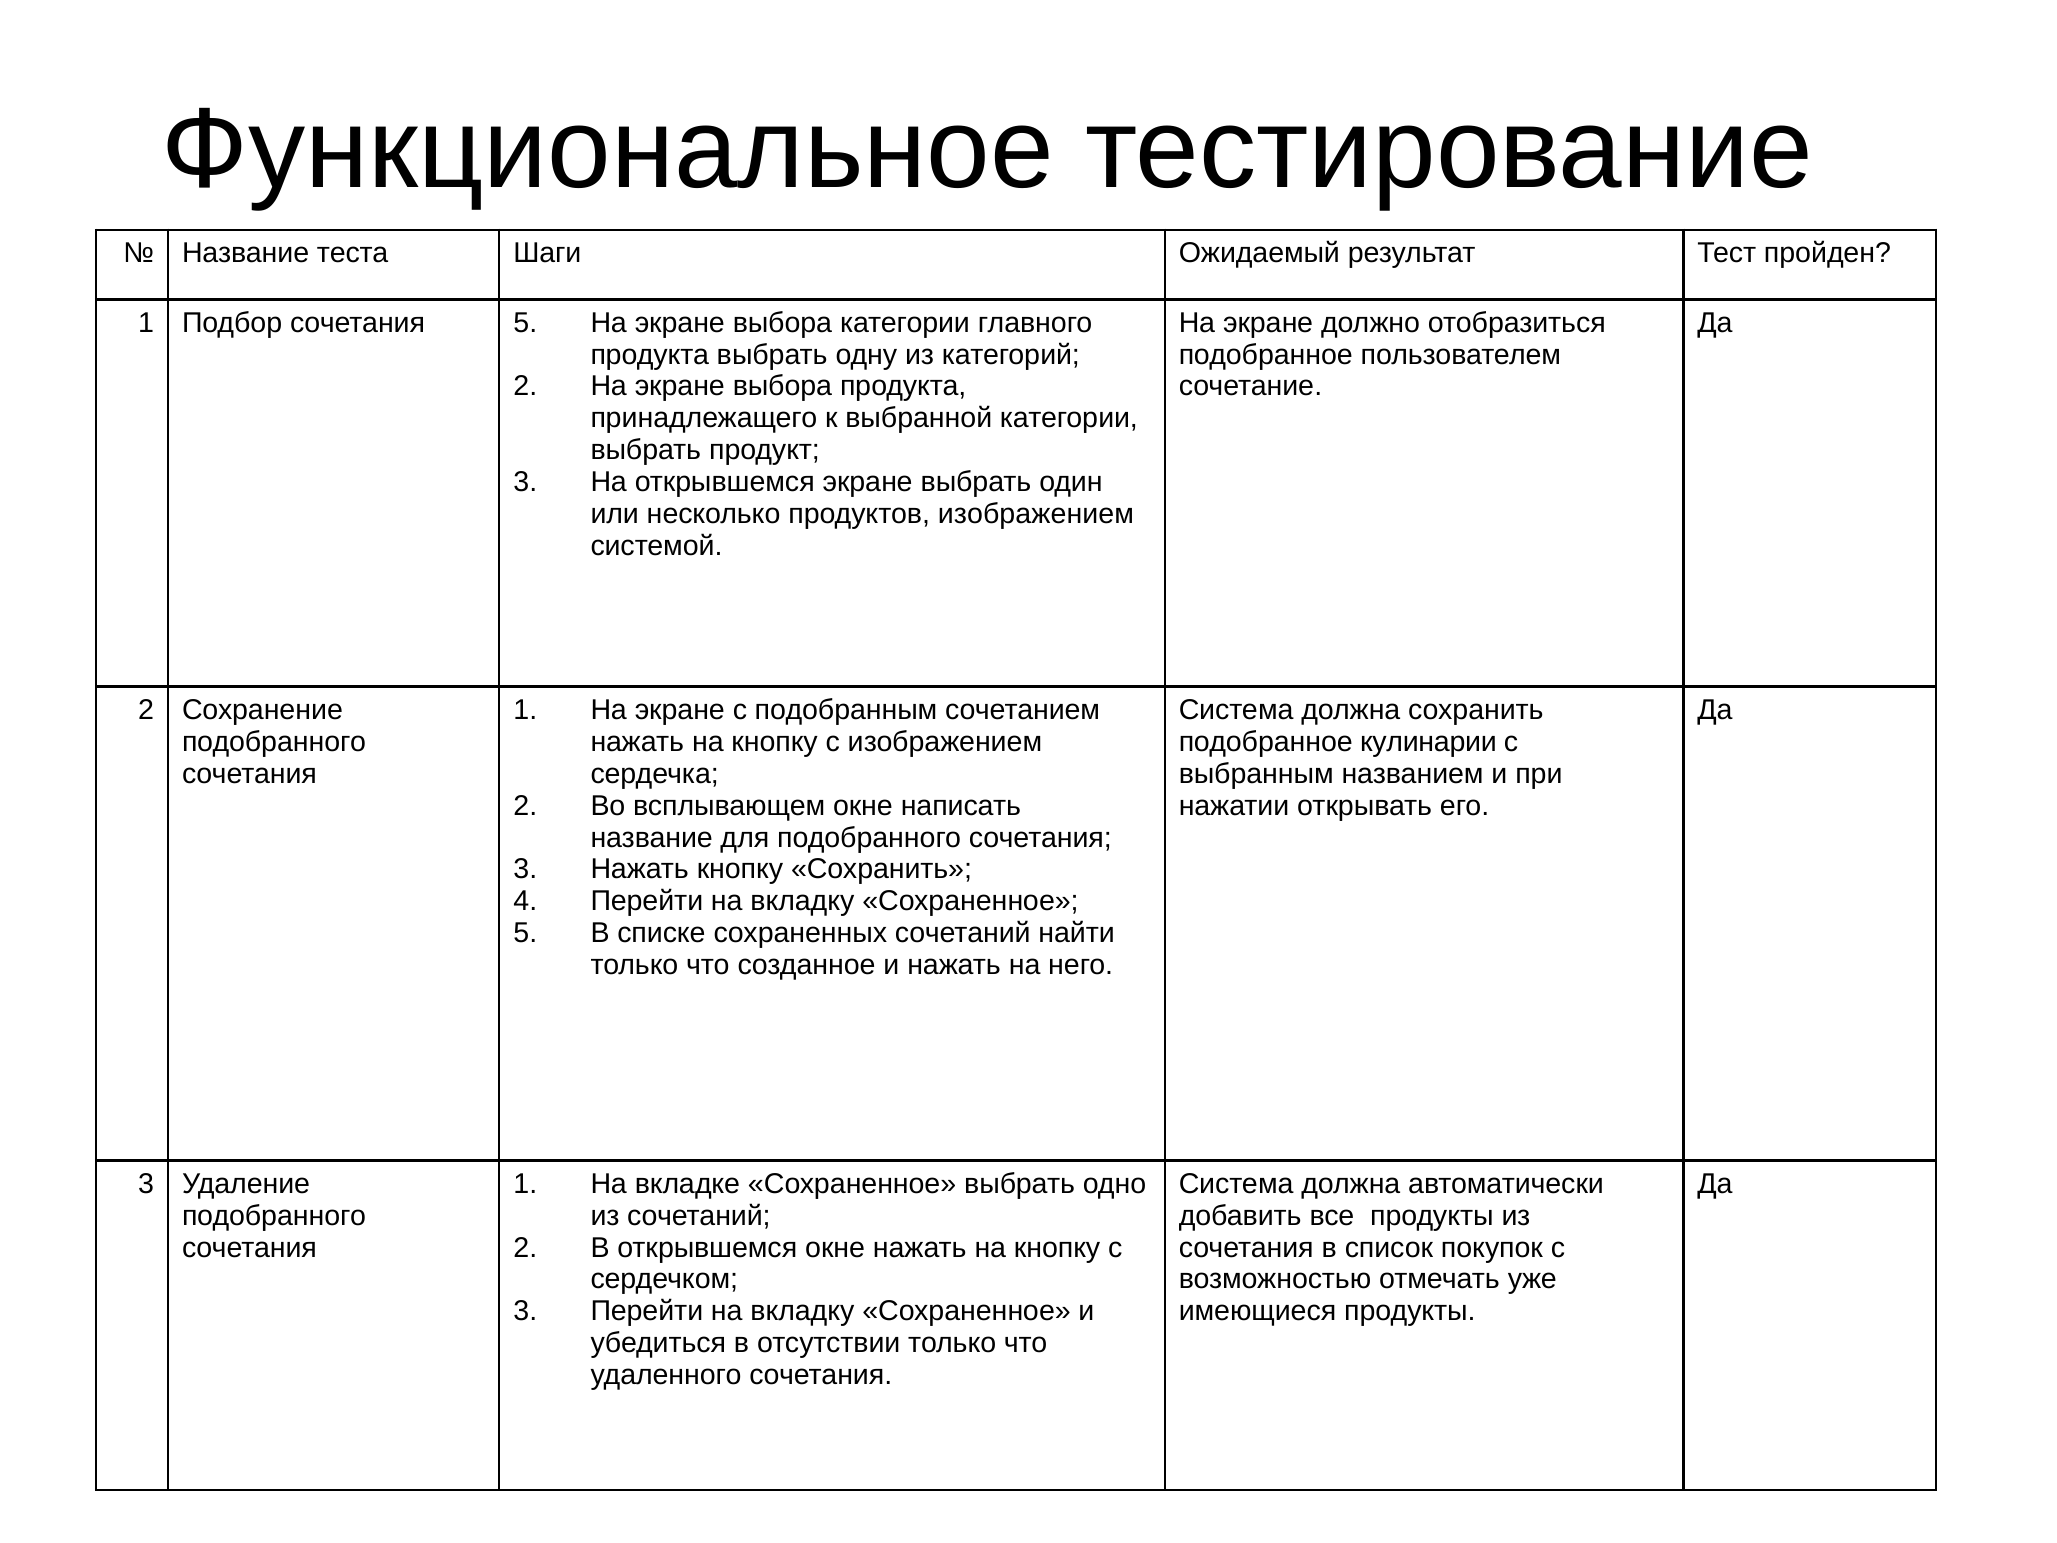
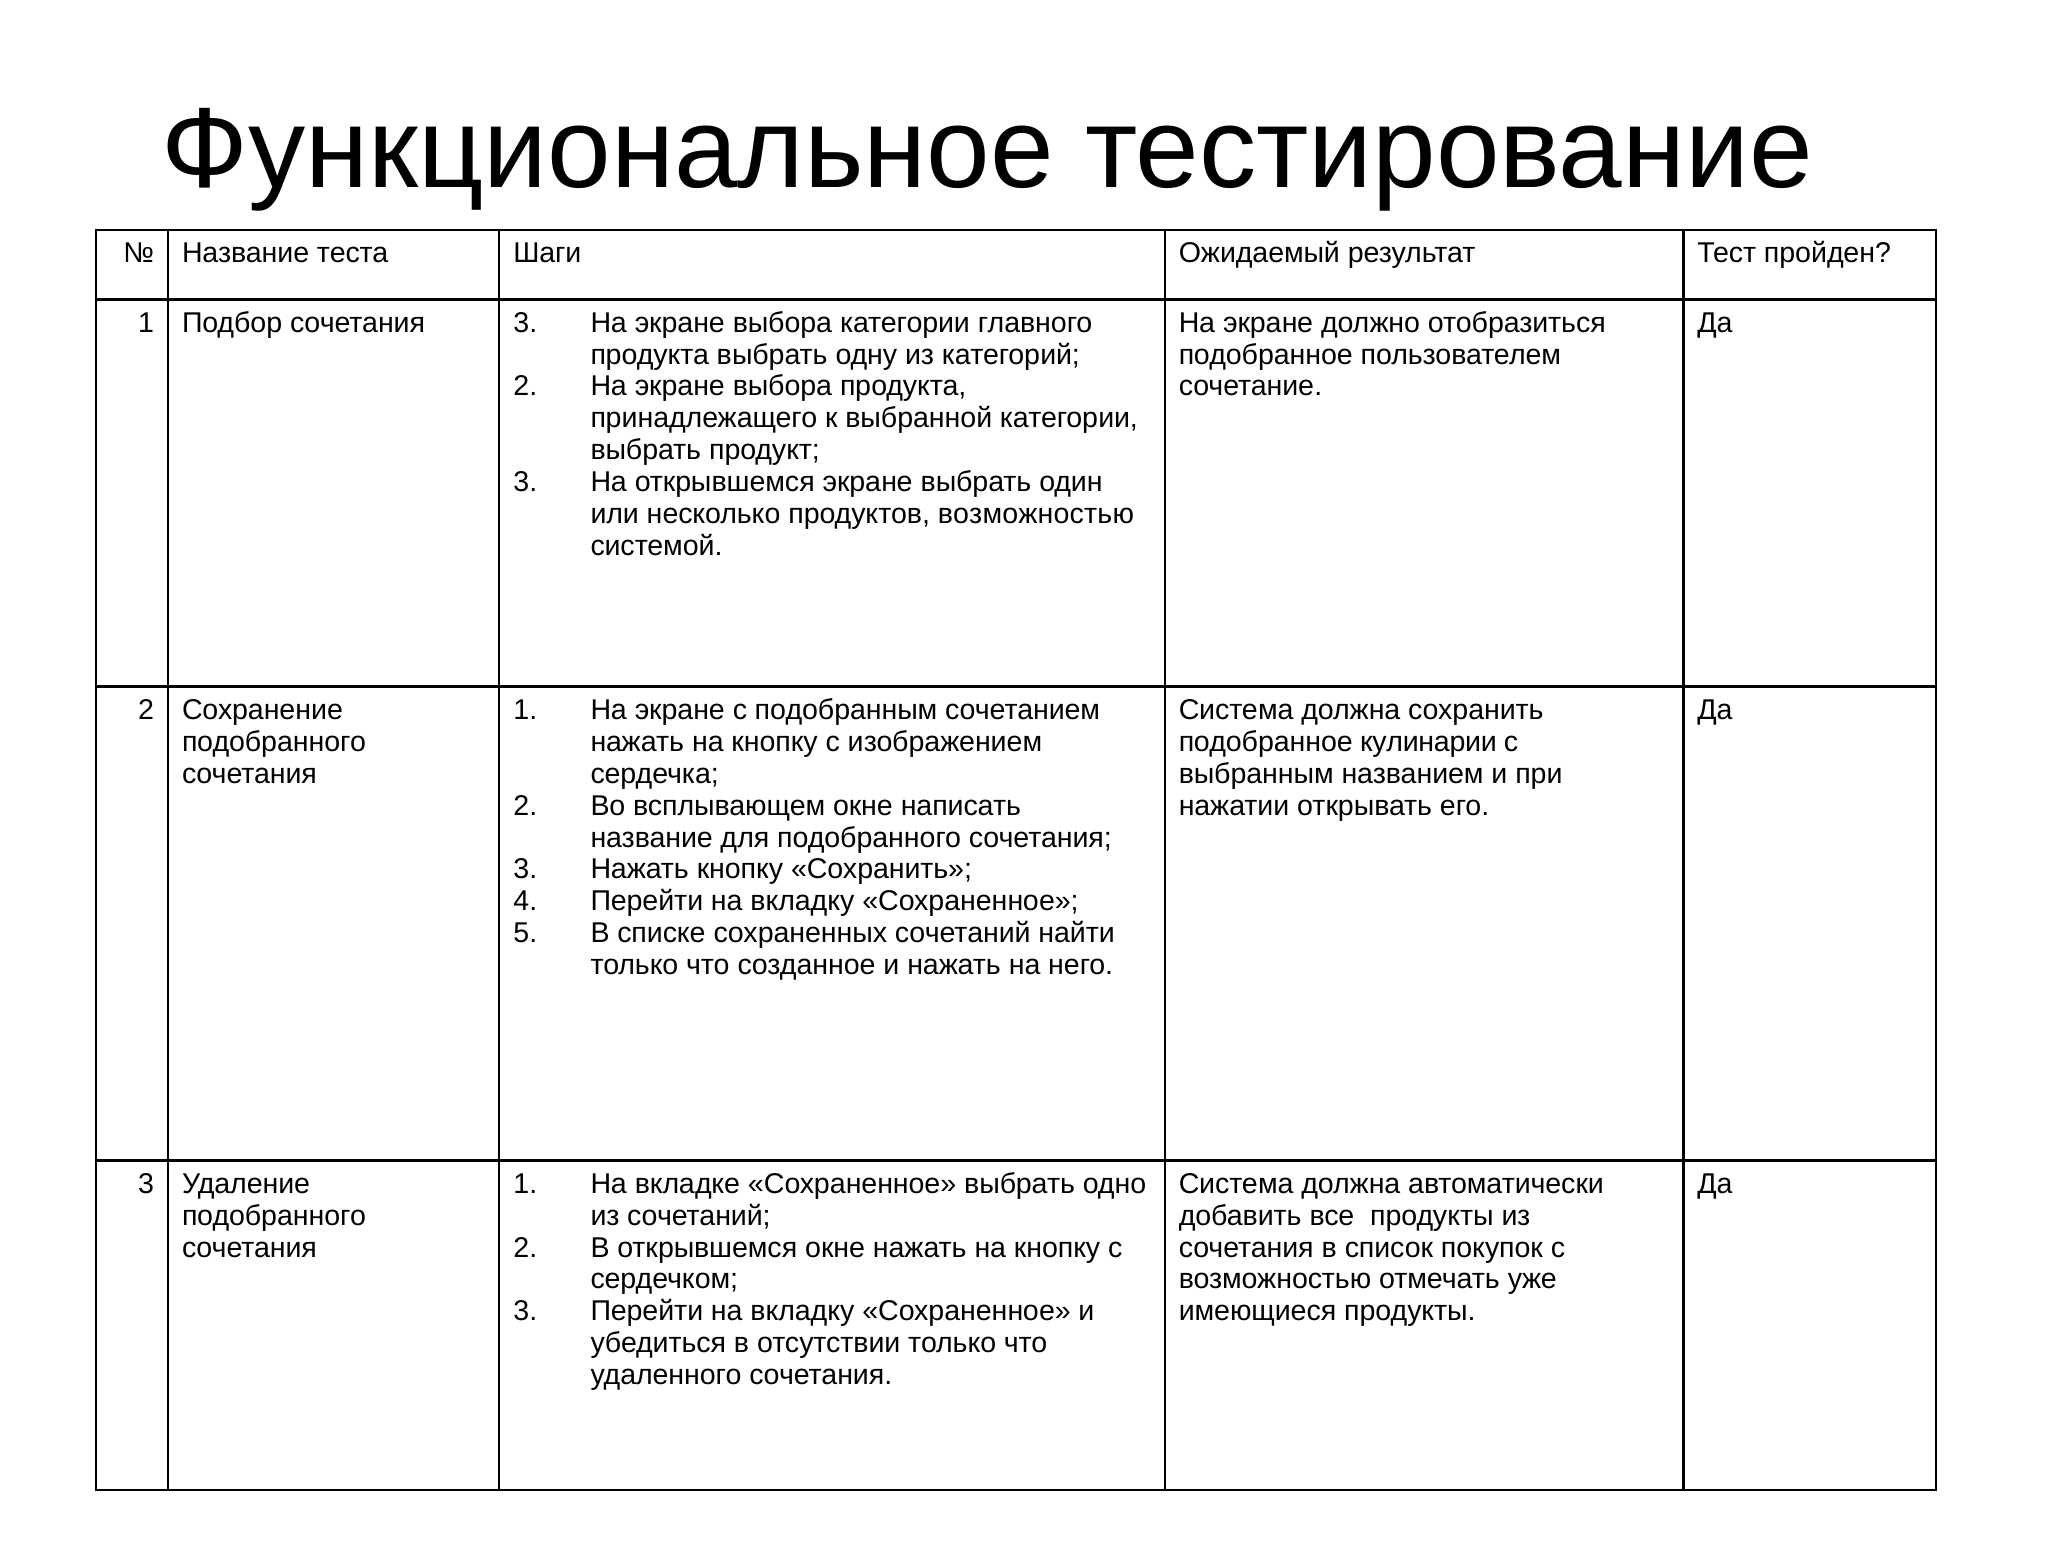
Подбор сочетания 5: 5 -> 3
продуктов изображением: изображением -> возможностью
